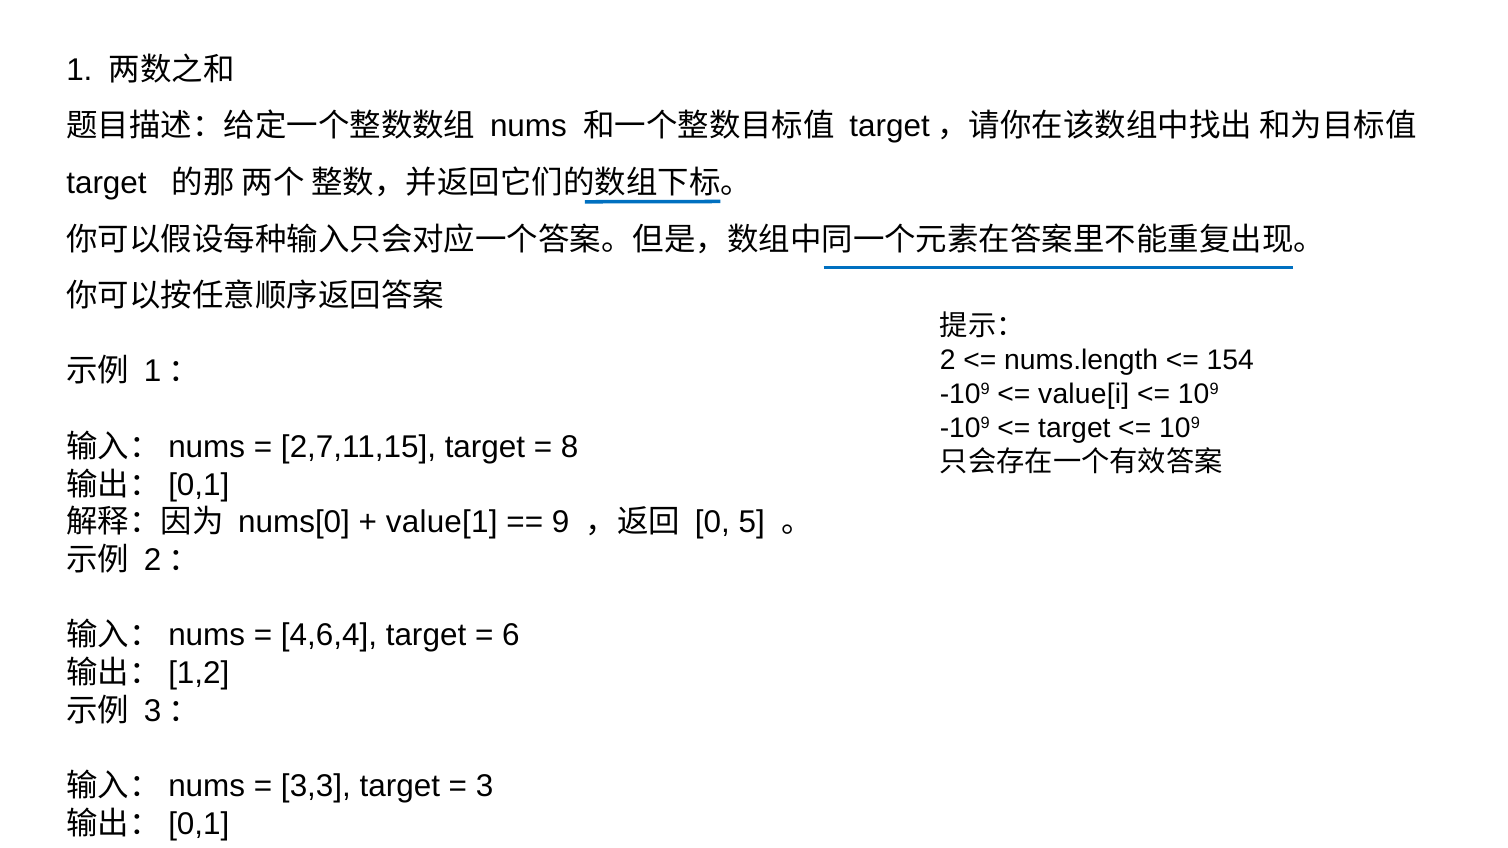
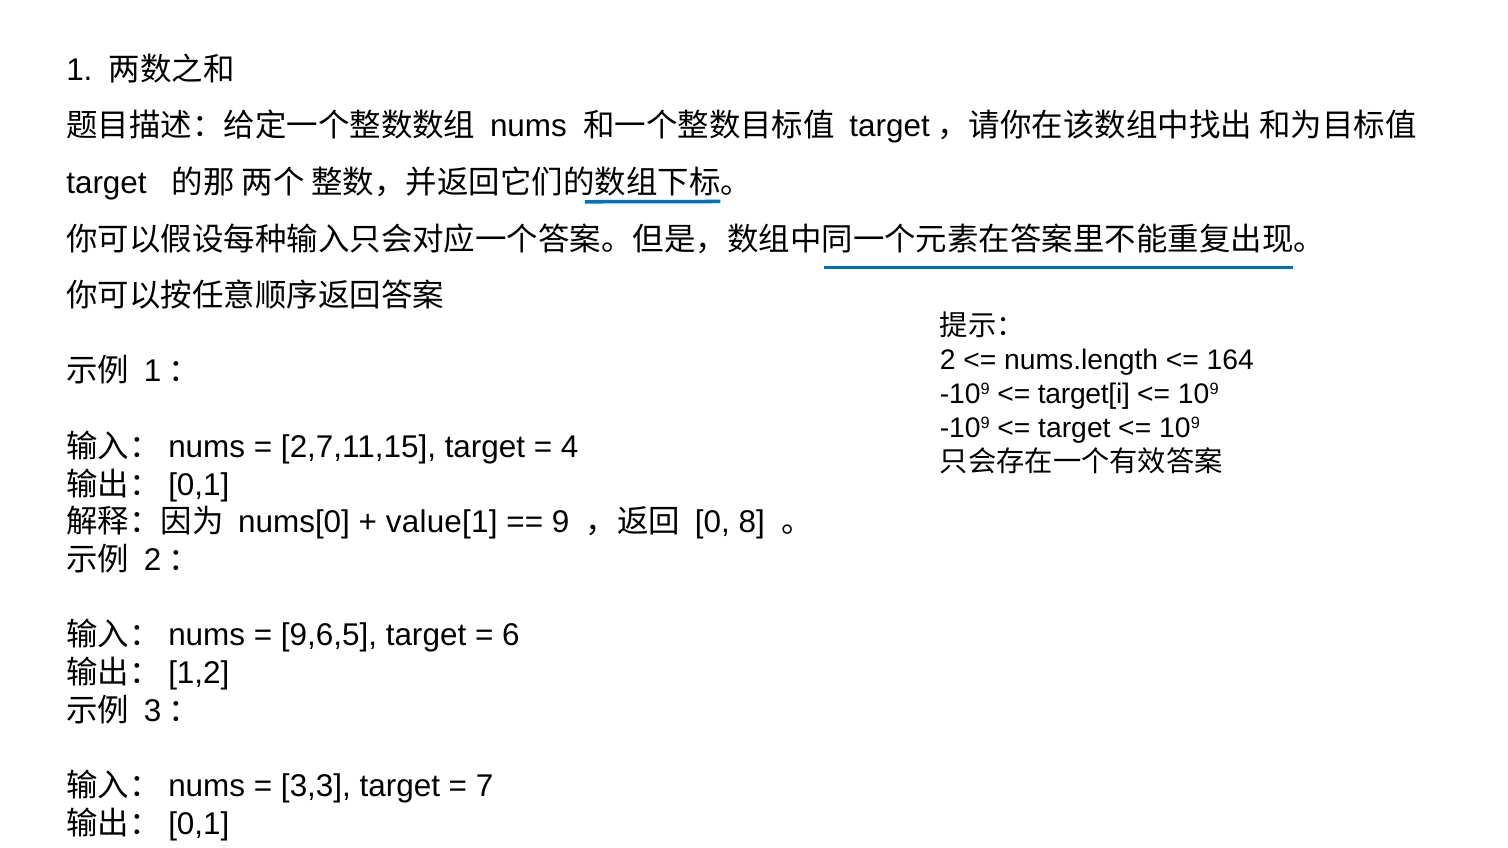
154: 154 -> 164
value[i: value[i -> target[i
8: 8 -> 4
5: 5 -> 8
4,6,4: 4,6,4 -> 9,6,5
3: 3 -> 7
